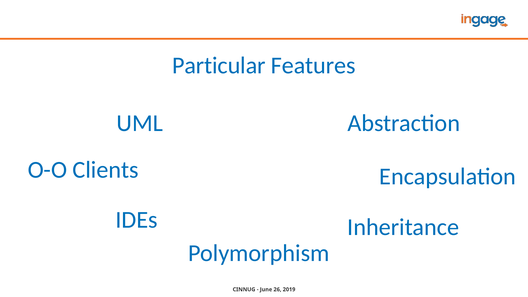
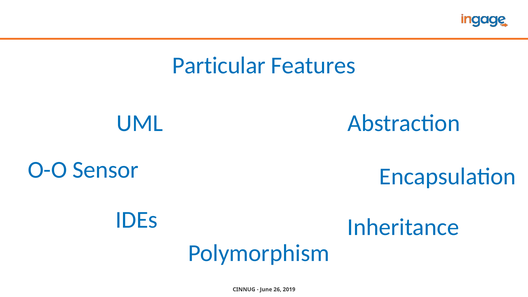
Clients: Clients -> Sensor
